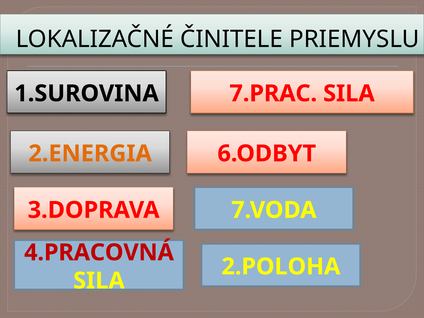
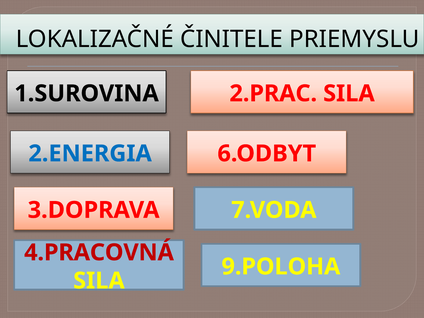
7.PRAC: 7.PRAC -> 2.PRAC
2.ENERGIA colour: orange -> blue
2.POLOHA: 2.POLOHA -> 9.POLOHA
